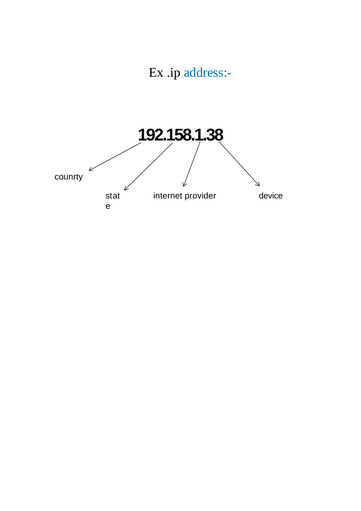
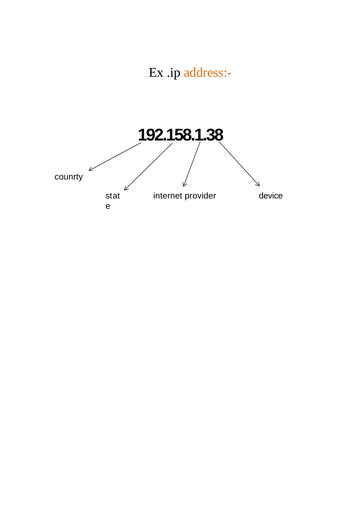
address:- colour: blue -> orange
